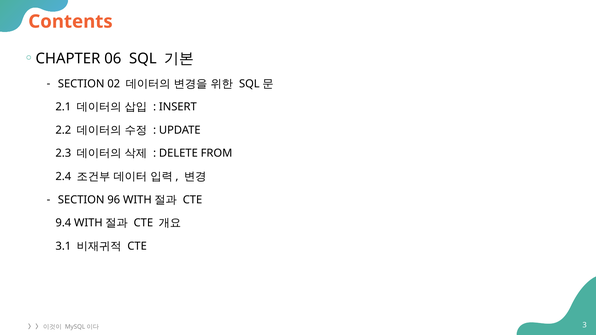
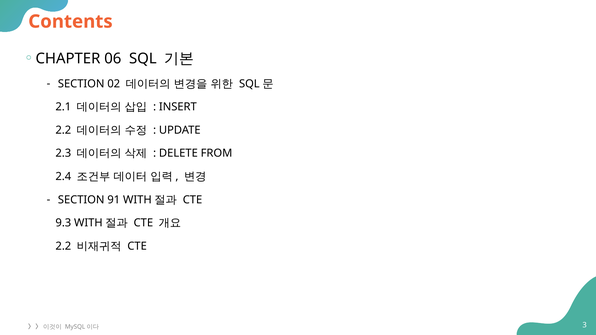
96: 96 -> 91
9.4: 9.4 -> 9.3
3.1 at (63, 246): 3.1 -> 2.2
